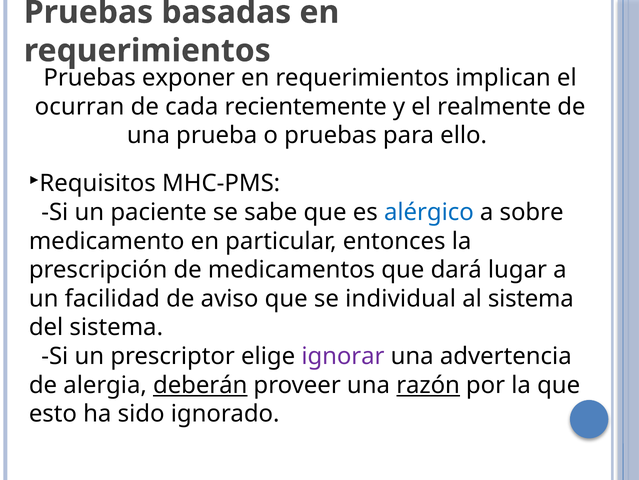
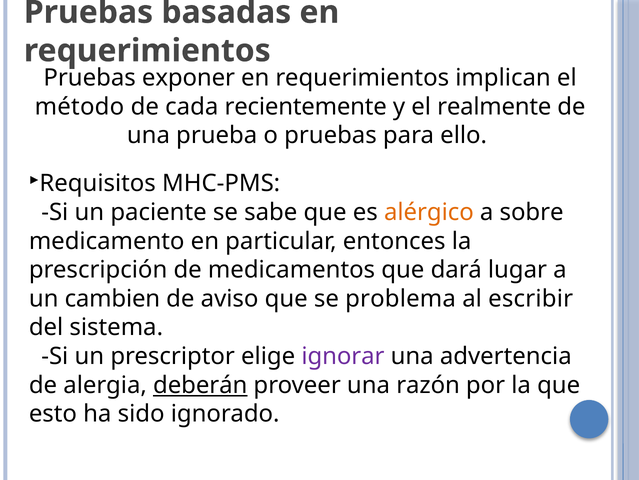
ocurran: ocurran -> método
alérgico colour: blue -> orange
facilidad: facilidad -> cambien
individual: individual -> problema
al sistema: sistema -> escribir
razón underline: present -> none
